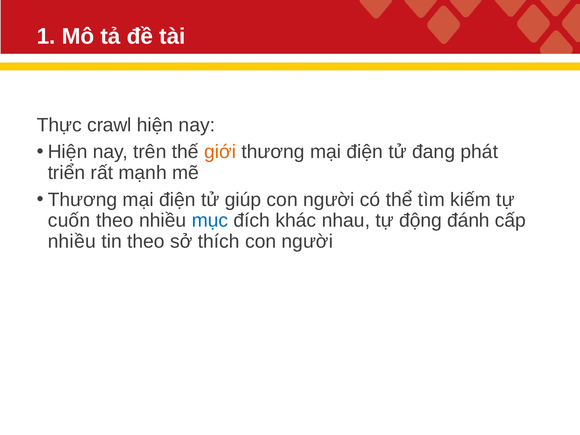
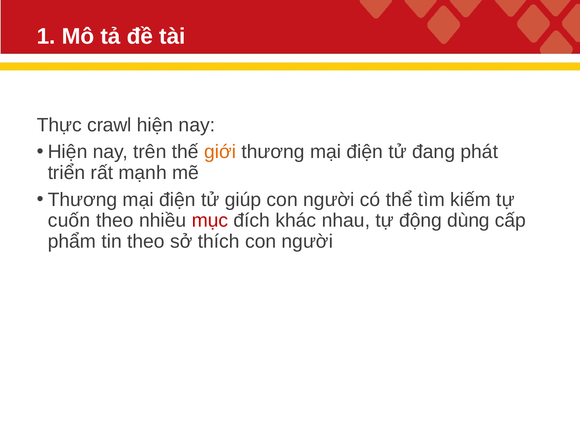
mục colour: blue -> red
đánh: đánh -> dùng
nhiều at (72, 241): nhiều -> phẩm
